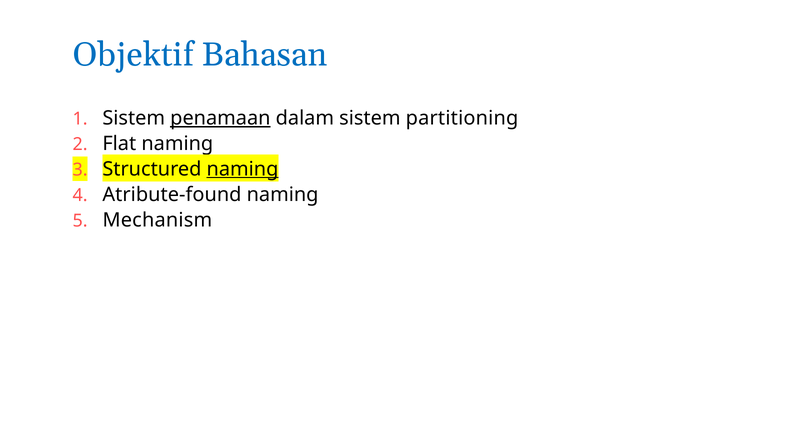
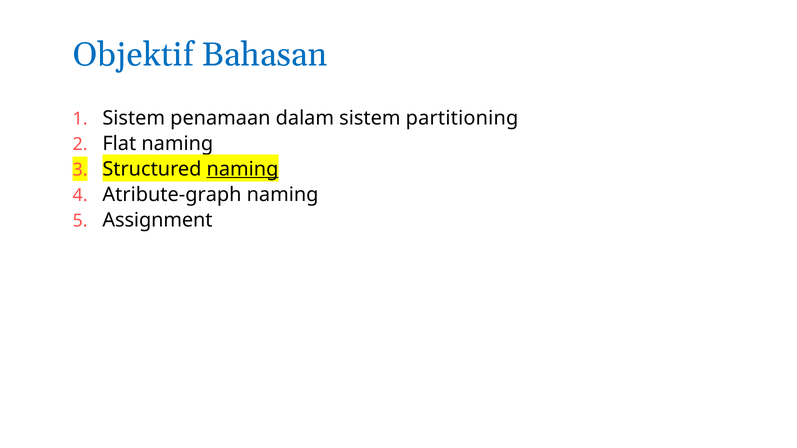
penamaan underline: present -> none
Atribute-found: Atribute-found -> Atribute-graph
Mechanism: Mechanism -> Assignment
